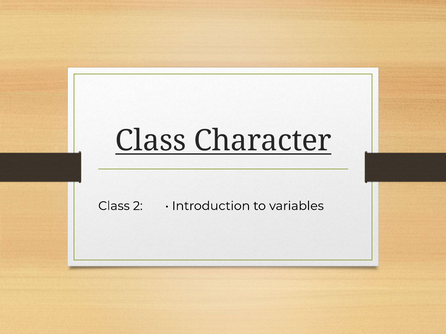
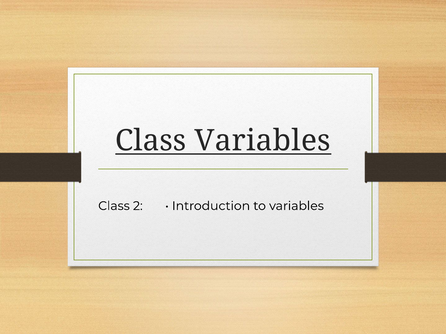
Class Character: Character -> Variables
